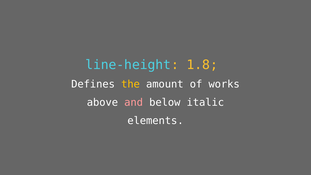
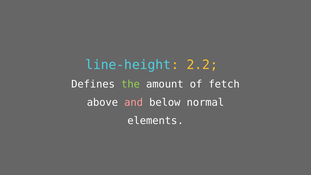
1.8: 1.8 -> 2.2
the colour: yellow -> light green
works: works -> fetch
italic: italic -> normal
